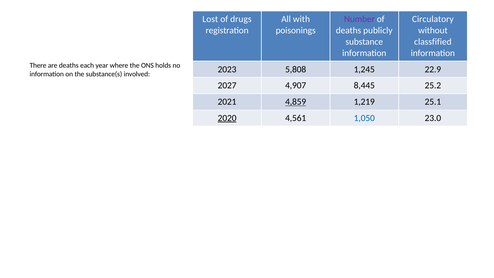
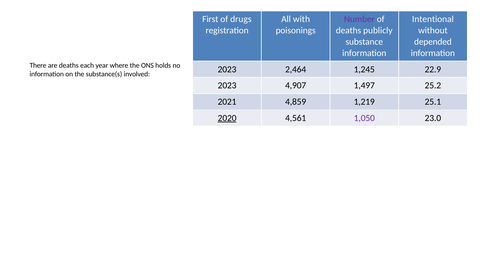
Lost: Lost -> First
Circulatory: Circulatory -> Intentional
classfified: classfified -> depended
5,808: 5,808 -> 2,464
2027 at (227, 86): 2027 -> 2023
8,445: 8,445 -> 1,497
4,859 underline: present -> none
1,050 colour: blue -> purple
